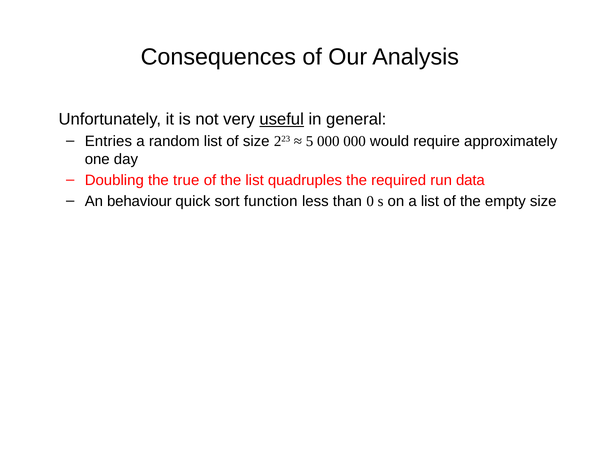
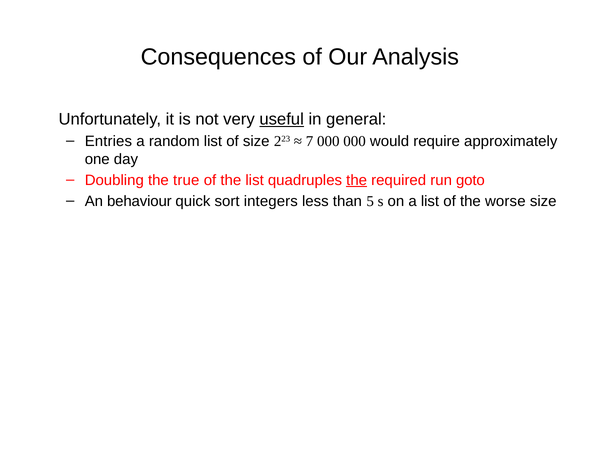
5: 5 -> 7
the at (357, 180) underline: none -> present
data: data -> goto
function: function -> integers
0: 0 -> 5
empty: empty -> worse
